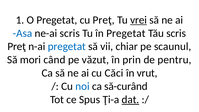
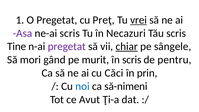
Asa colour: blue -> purple
în Pregetat: Pregetat -> Necazuri
Preţ at (17, 46): Preţ -> Tine
pregetat at (67, 46) colour: blue -> purple
chiar underline: none -> present
scaunul: scaunul -> sângele
când: când -> gând
văzut: văzut -> murit
în prin: prin -> scris
vrut: vrut -> prin
să-curând: să-curând -> să-nimeni
Spus: Spus -> Avut
dat underline: present -> none
